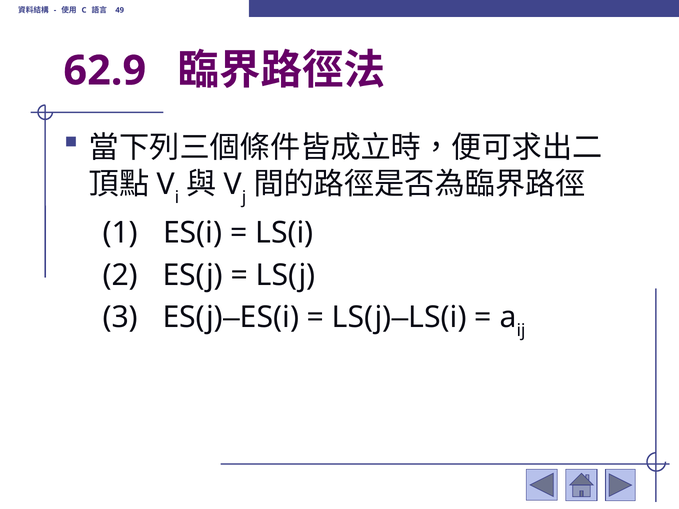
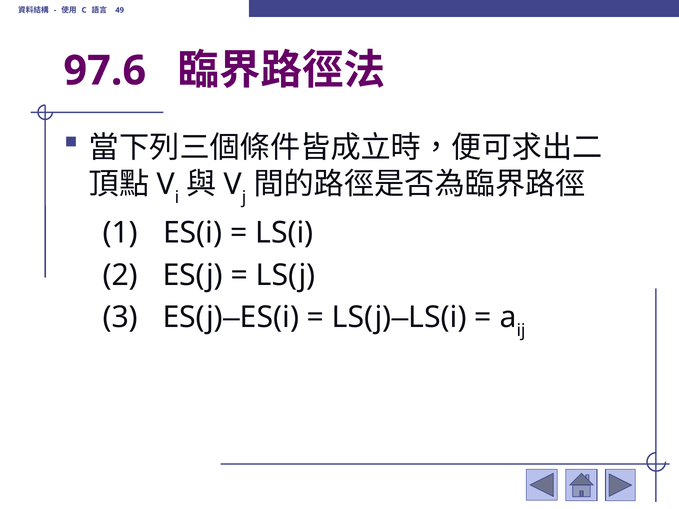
62.9: 62.9 -> 97.6
